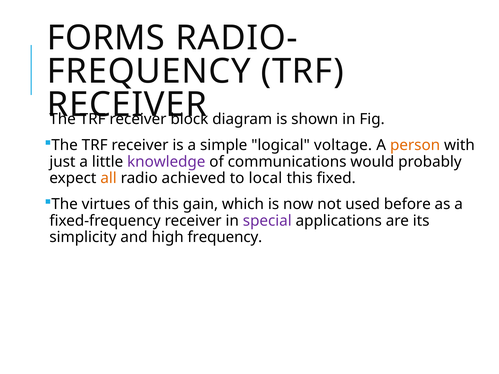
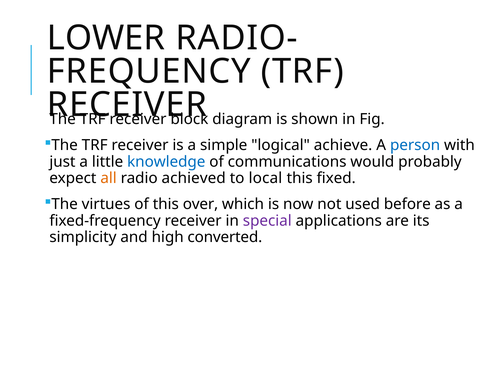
FORMS: FORMS -> LOWER
voltage: voltage -> achieve
person colour: orange -> blue
knowledge colour: purple -> blue
gain: gain -> over
high frequency: frequency -> converted
